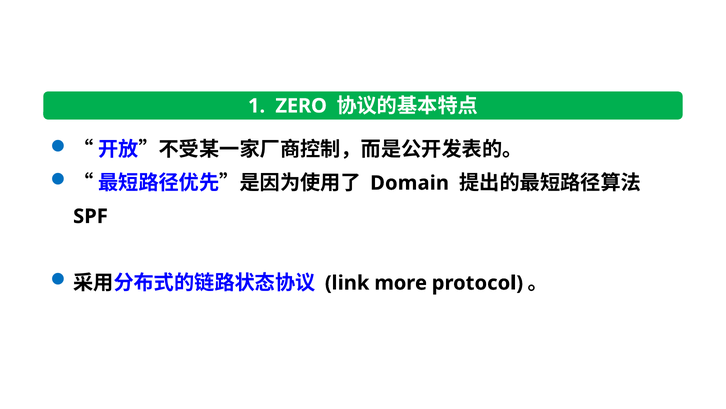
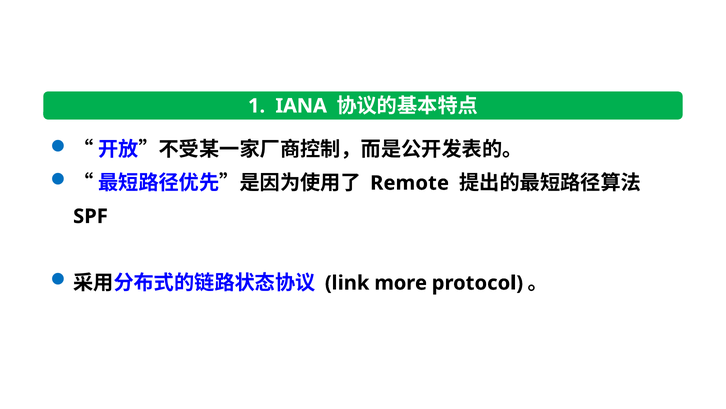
ZERO: ZERO -> IANA
Domain: Domain -> Remote
